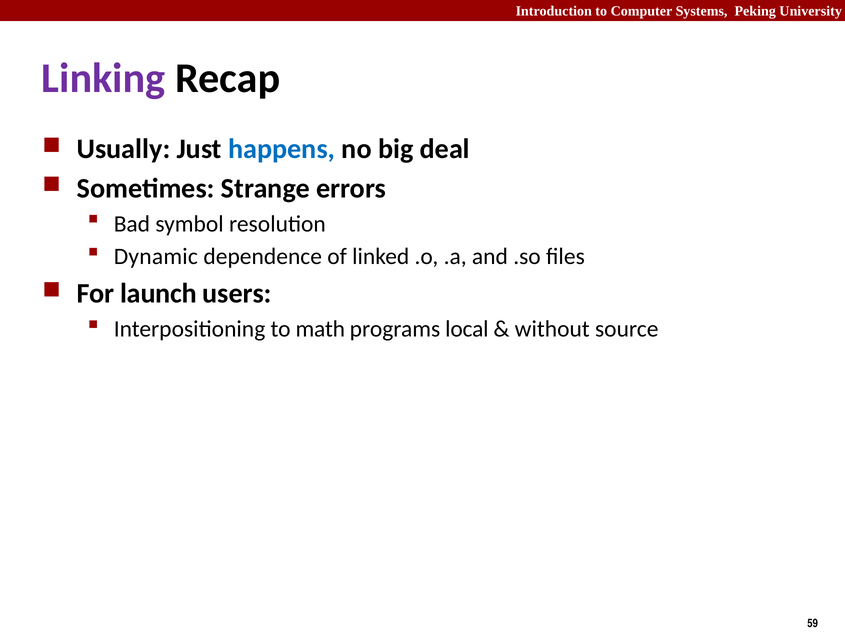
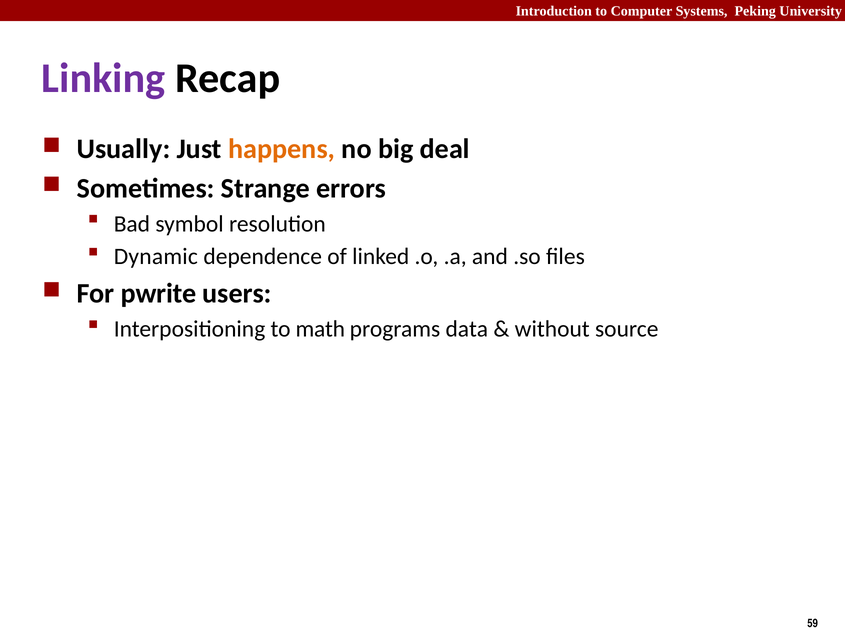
happens colour: blue -> orange
launch: launch -> pwrite
local: local -> data
